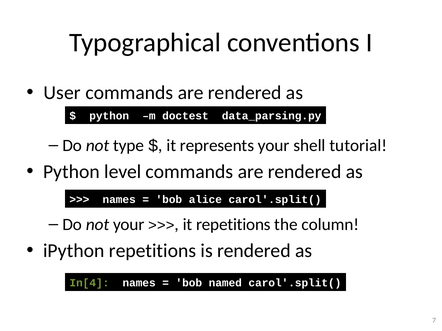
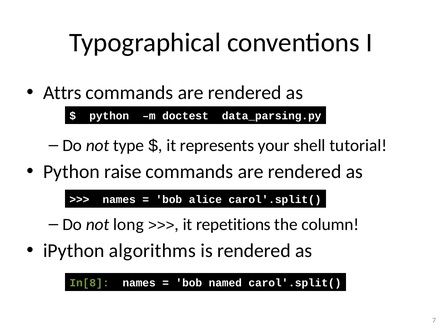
User: User -> Attrs
level: level -> raise
not your: your -> long
iPython repetitions: repetitions -> algorithms
In[4: In[4 -> In[8
